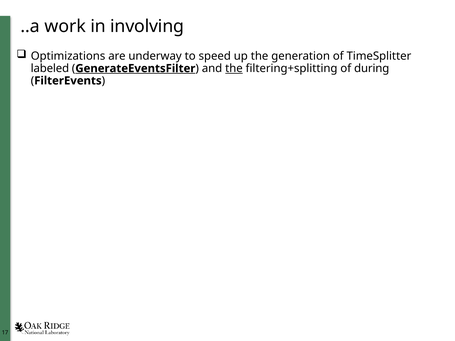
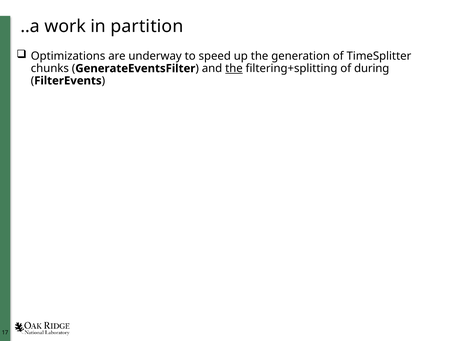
involving: involving -> partition
labeled: labeled -> chunks
GenerateEventsFilter underline: present -> none
